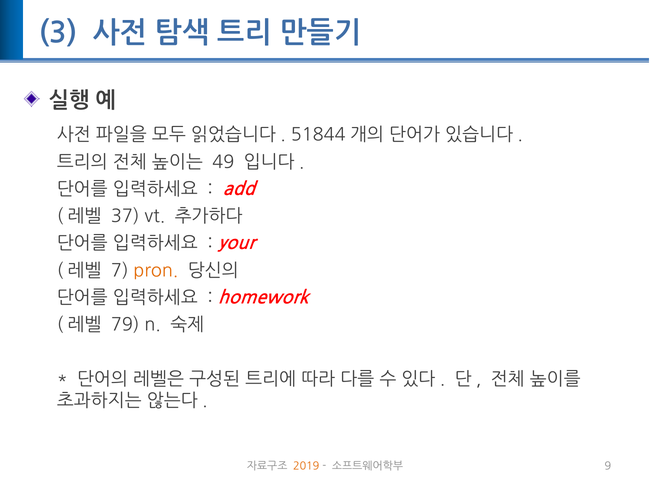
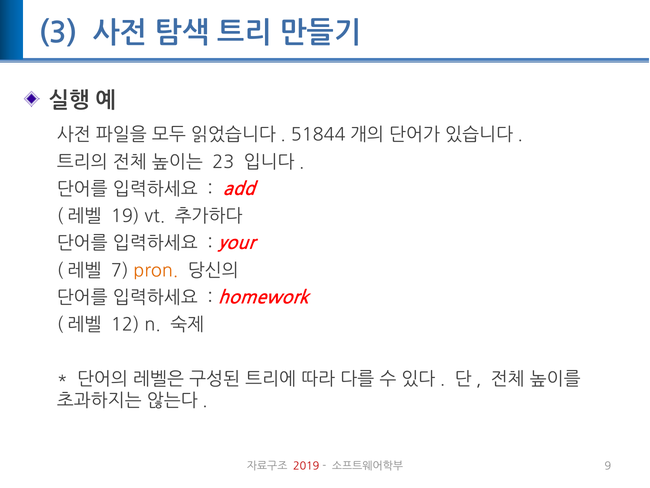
49: 49 -> 23
37: 37 -> 19
79: 79 -> 12
2019 colour: orange -> red
